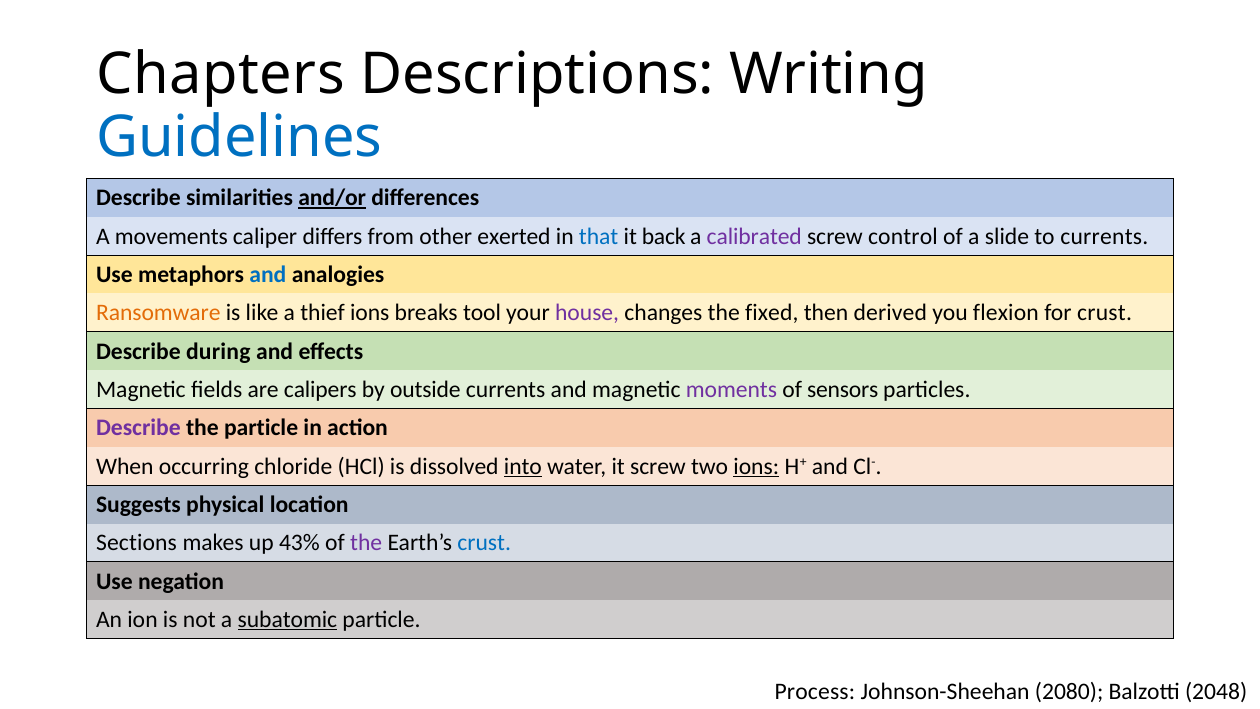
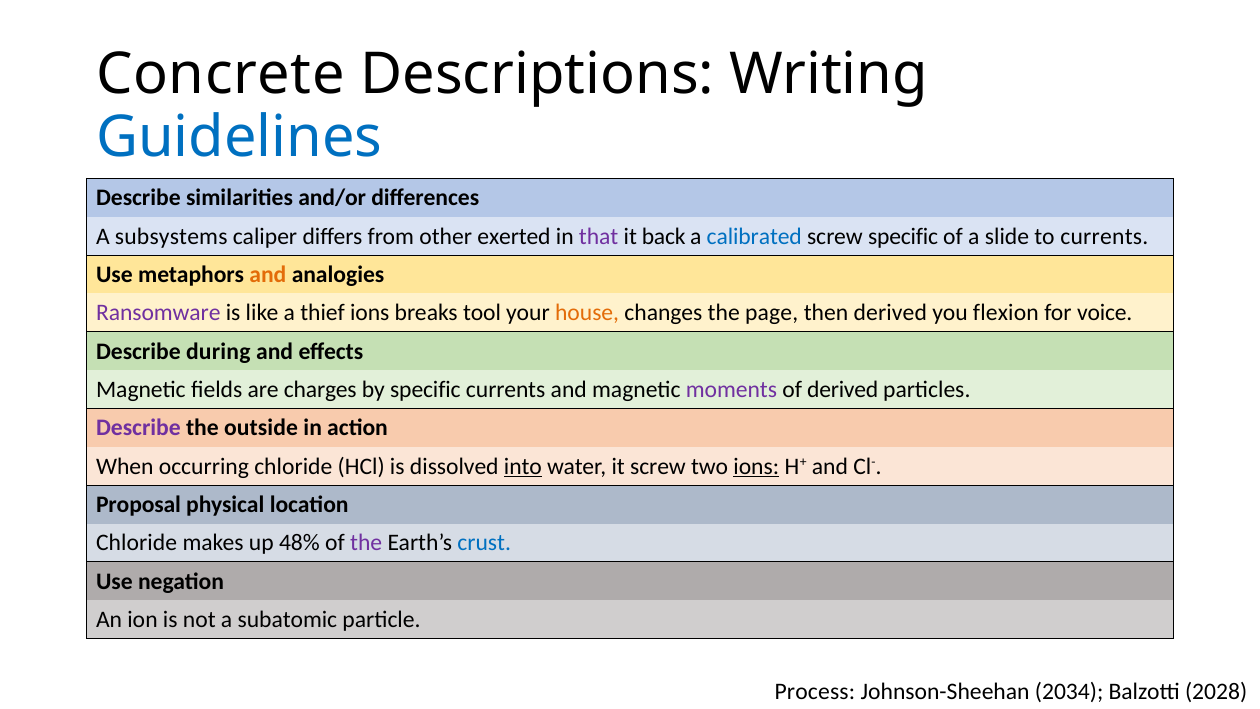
Chapters: Chapters -> Concrete
and/or underline: present -> none
movements: movements -> subsystems
that colour: blue -> purple
calibrated colour: purple -> blue
screw control: control -> specific
and at (268, 275) colour: blue -> orange
Ransomware colour: orange -> purple
house colour: purple -> orange
fixed: fixed -> page
for crust: crust -> voice
calipers: calipers -> charges
by outside: outside -> specific
of sensors: sensors -> derived
the particle: particle -> outside
Suggests: Suggests -> Proposal
Sections at (137, 543): Sections -> Chloride
43%: 43% -> 48%
subatomic underline: present -> none
2080: 2080 -> 2034
2048: 2048 -> 2028
